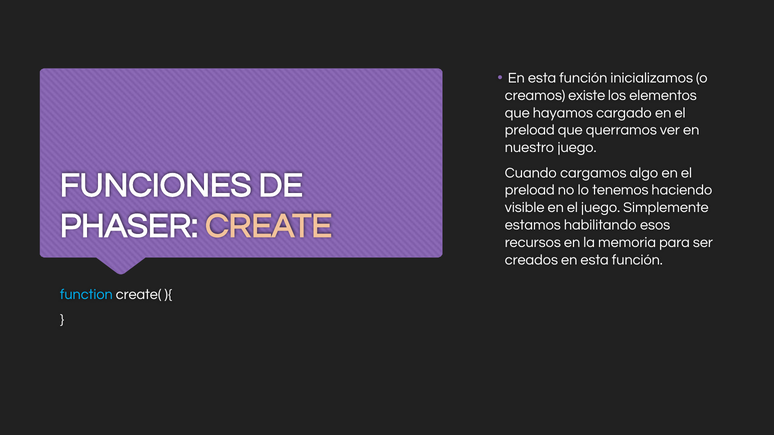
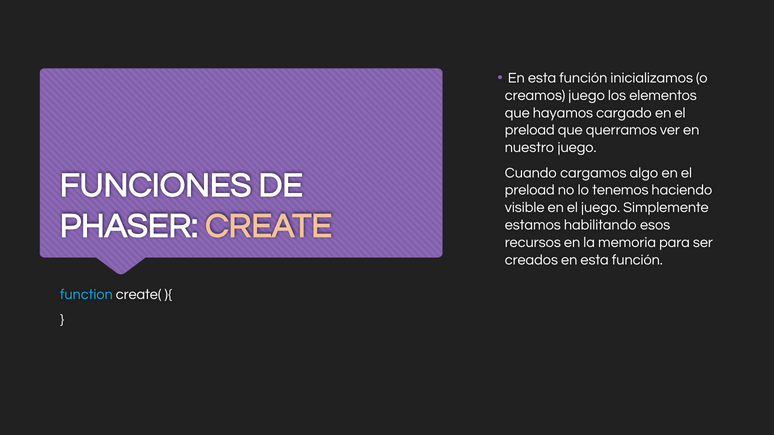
creamos existe: existe -> juego
